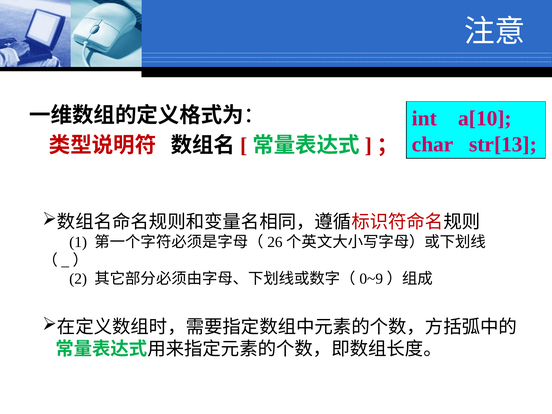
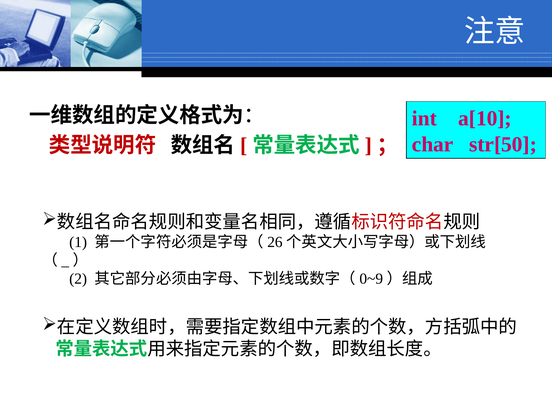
str[13: str[13 -> str[50
